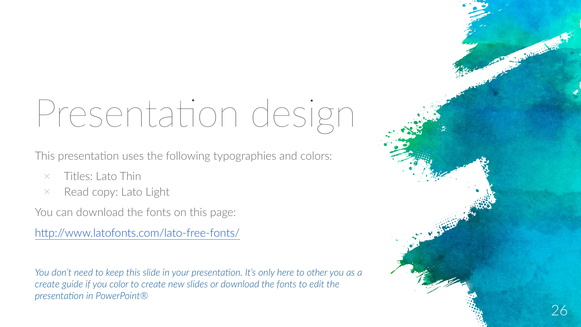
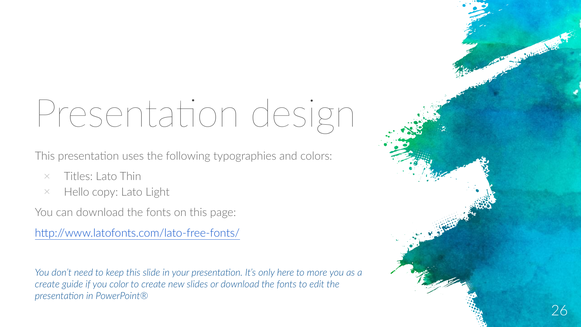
Read: Read -> Hello
other: other -> more
